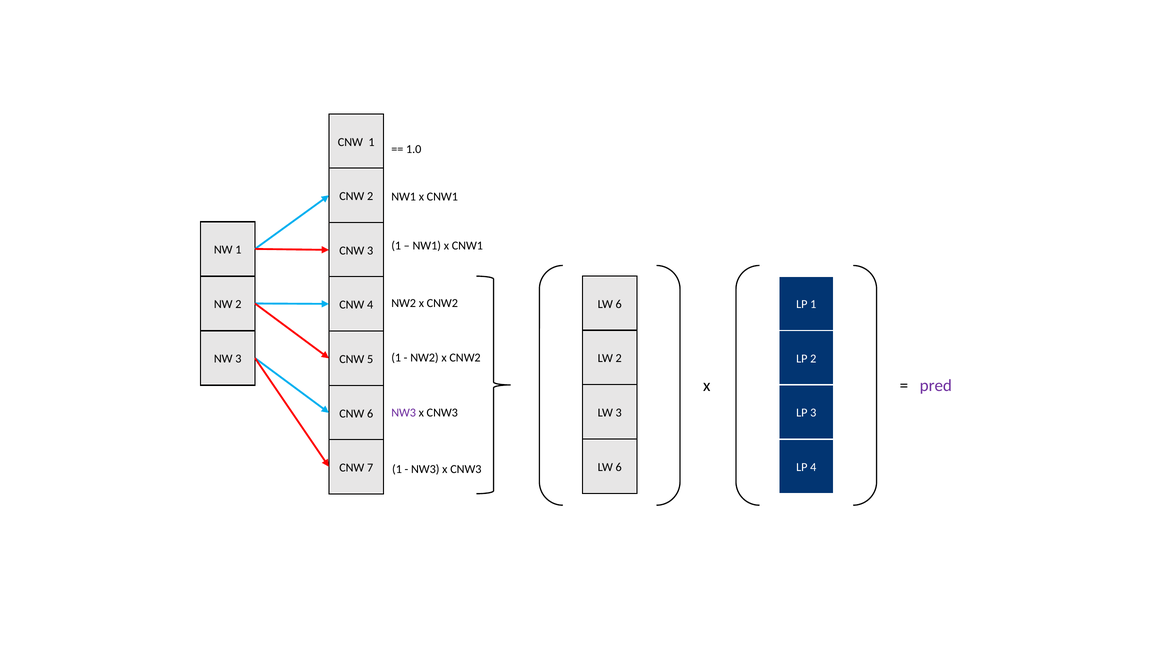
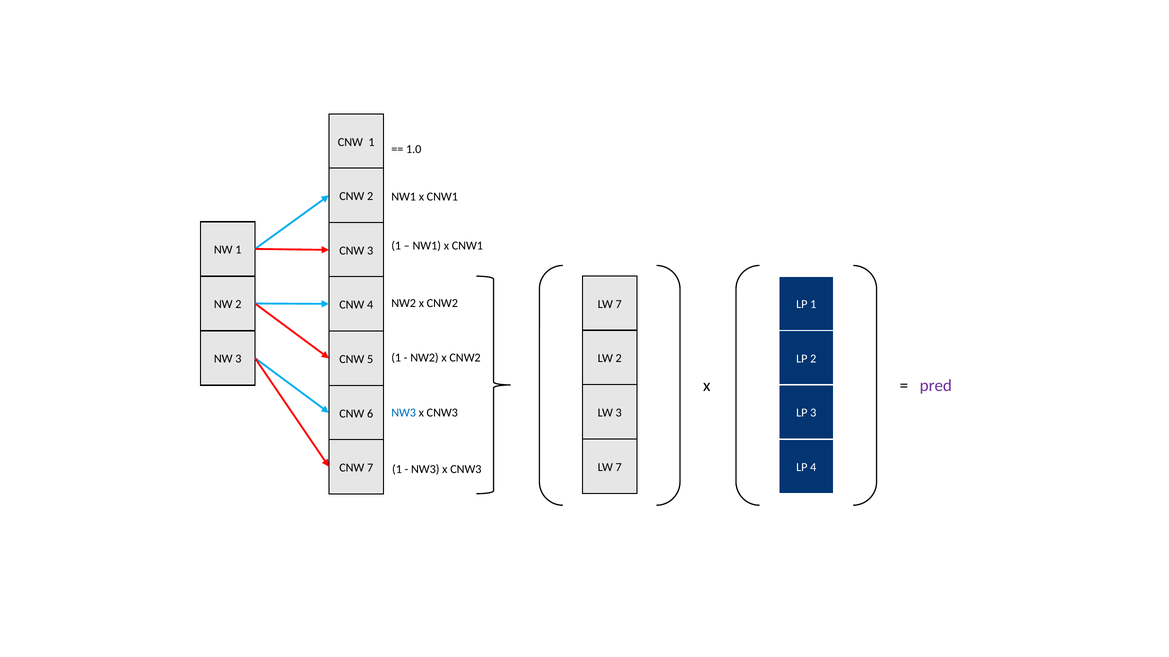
6 at (619, 304): 6 -> 7
NW3 at (404, 413) colour: purple -> blue
6 at (619, 467): 6 -> 7
